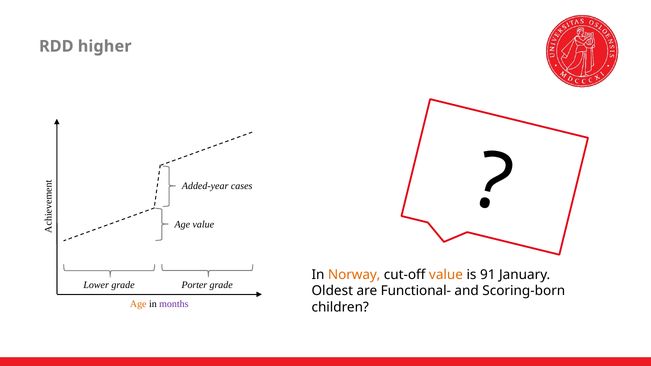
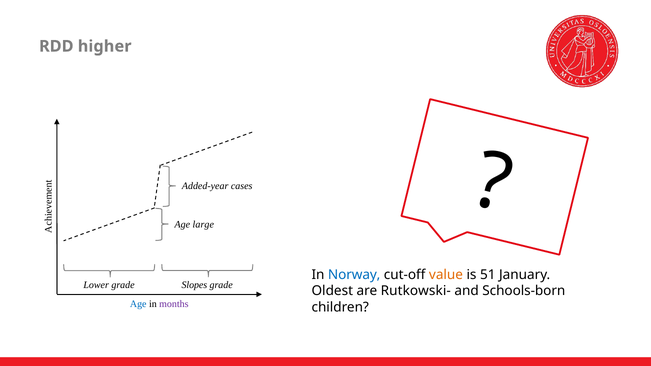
Age value: value -> large
Norway colour: orange -> blue
91: 91 -> 51
Porter: Porter -> Slopes
Functional-: Functional- -> Rutkowski-
Scoring-born: Scoring-born -> Schools-born
Age at (138, 304) colour: orange -> blue
